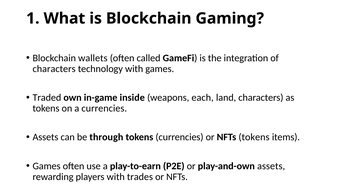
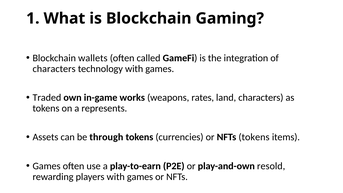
inside: inside -> works
each: each -> rates
a currencies: currencies -> represents
play-and-own assets: assets -> resold
players with trades: trades -> games
